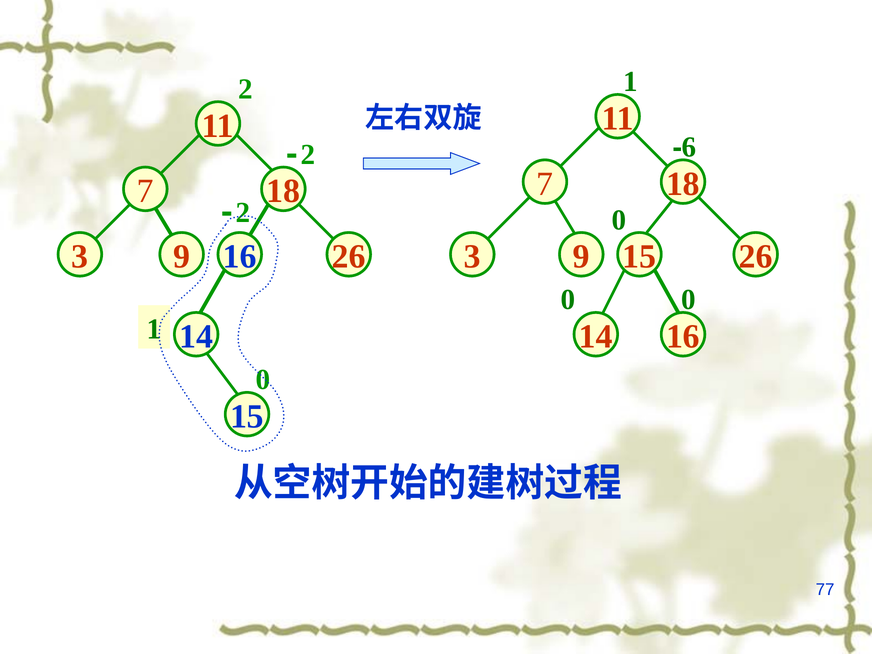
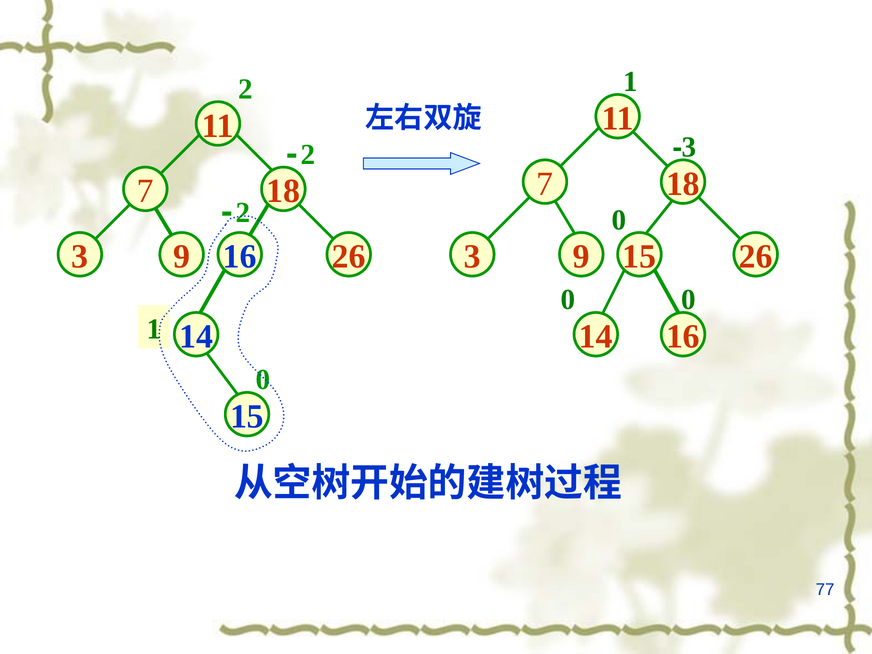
6 at (689, 147): 6 -> 3
